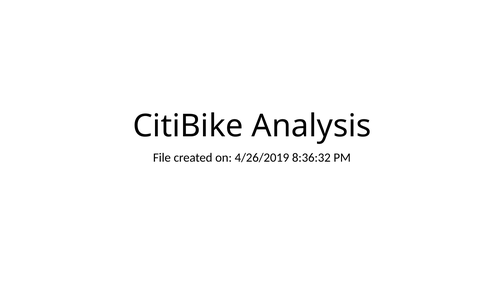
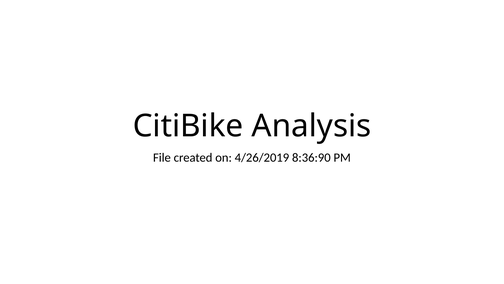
8:36:32: 8:36:32 -> 8:36:90
